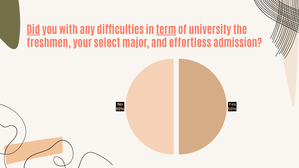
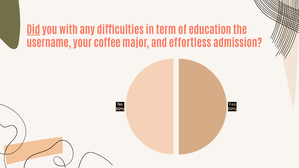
term underline: present -> none
university: university -> education
freshmen: freshmen -> username
select: select -> coffee
